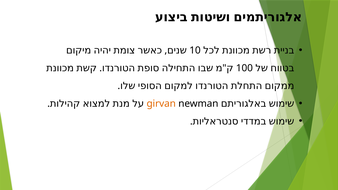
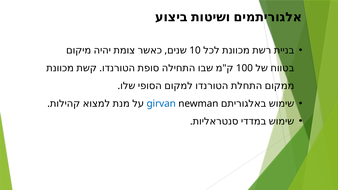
girvan colour: orange -> blue
